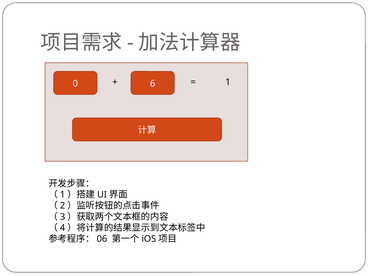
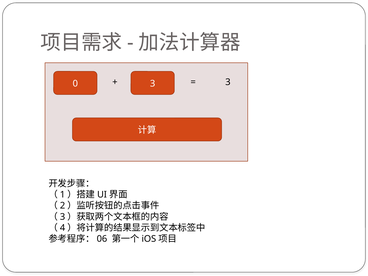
1 at (228, 82): 1 -> 3
0 6: 6 -> 3
